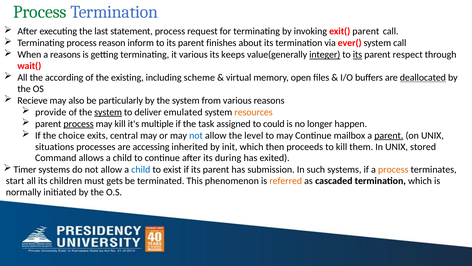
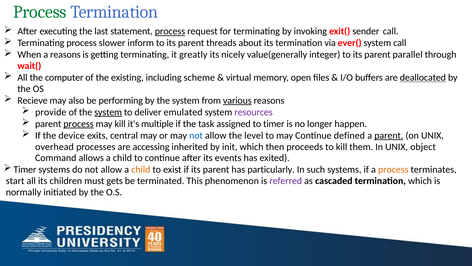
process at (170, 31) underline: none -> present
exit( parent: parent -> sender
reason: reason -> slower
finishes: finishes -> threads
it various: various -> greatly
keeps: keeps -> nicely
integer underline: present -> none
its at (357, 55) underline: present -> none
respect: respect -> parallel
according: according -> computer
particularly: particularly -> performing
various at (237, 100) underline: none -> present
resources colour: orange -> purple
to could: could -> timer
choice: choice -> device
mailbox: mailbox -> defined
situations: situations -> overhead
stored: stored -> object
during: during -> events
child at (141, 169) colour: blue -> orange
submission: submission -> particularly
referred colour: orange -> purple
